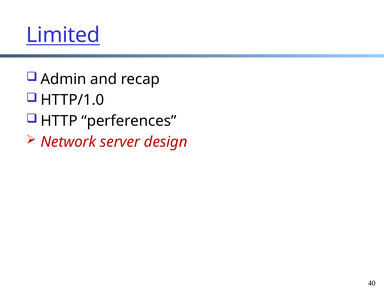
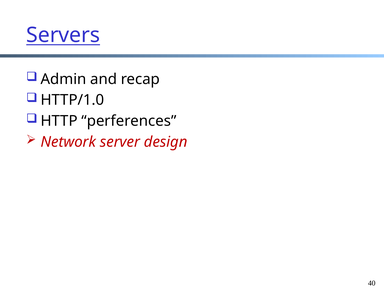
Limited: Limited -> Servers
